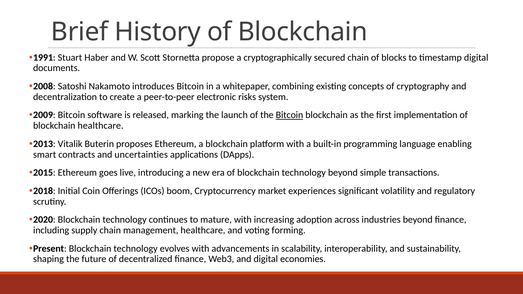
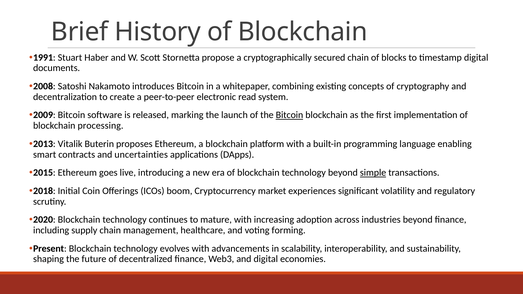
risks: risks -> read
blockchain healthcare: healthcare -> processing
simple underline: none -> present
